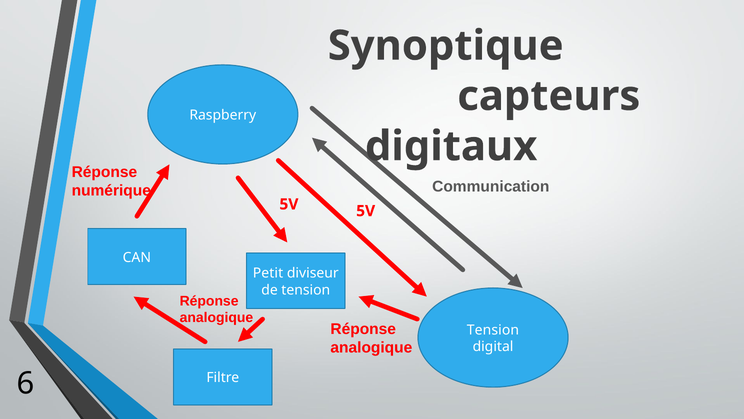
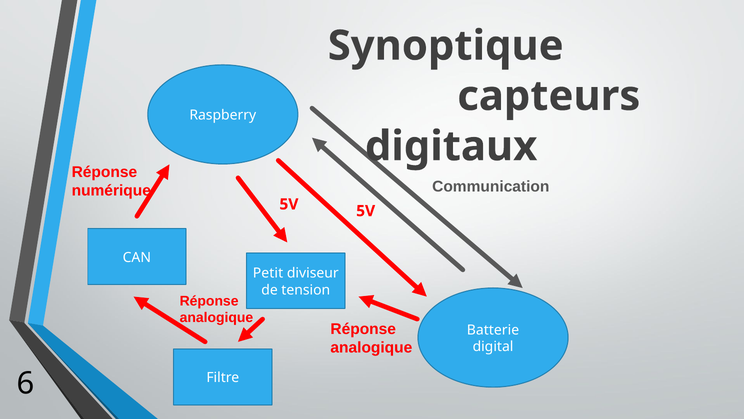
Tension at (493, 330): Tension -> Batterie
